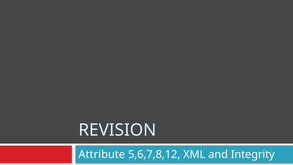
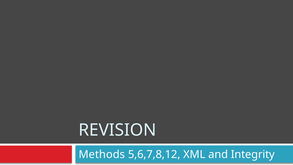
Attribute: Attribute -> Methods
